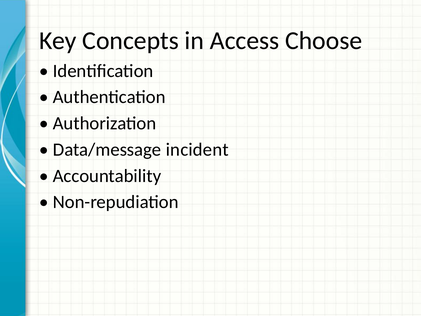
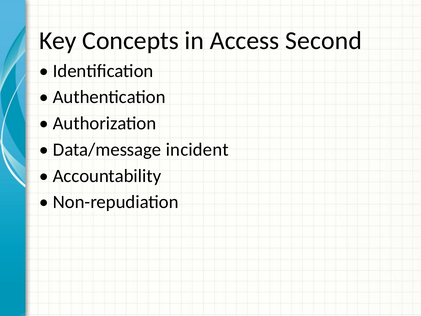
Choose: Choose -> Second
